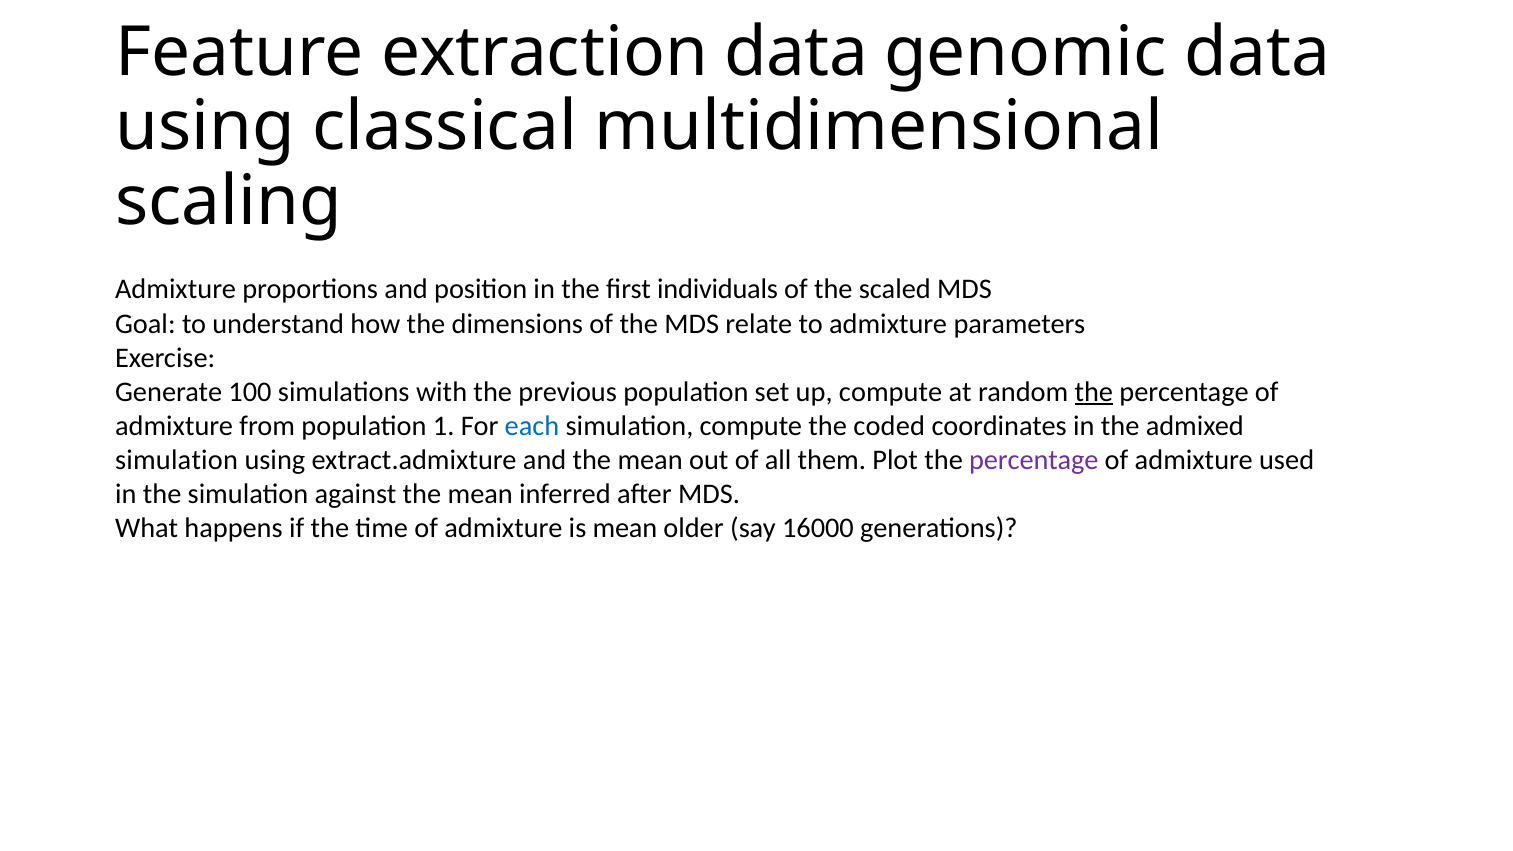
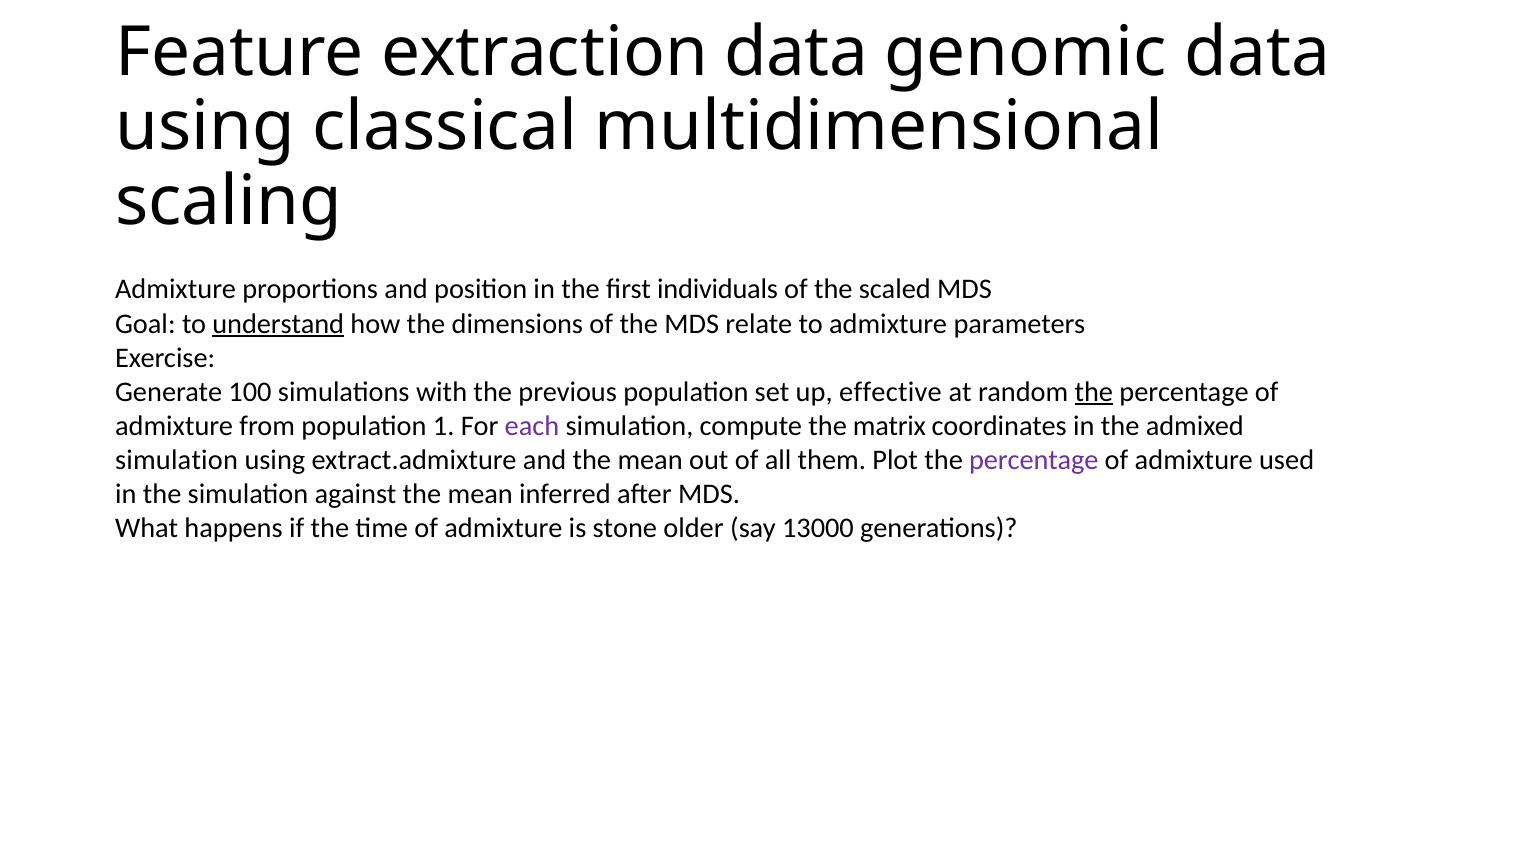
understand underline: none -> present
up compute: compute -> effective
each colour: blue -> purple
coded: coded -> matrix
is mean: mean -> stone
16000: 16000 -> 13000
